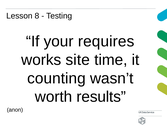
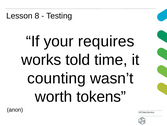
site: site -> told
results: results -> tokens
